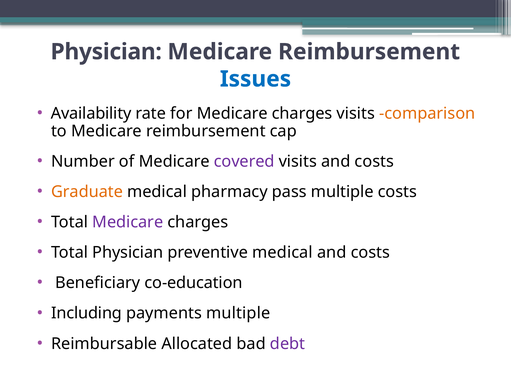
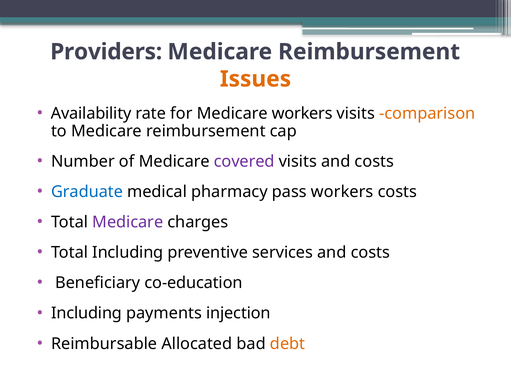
Physician at (106, 52): Physician -> Providers
Issues colour: blue -> orange
for Medicare charges: charges -> workers
Graduate colour: orange -> blue
pass multiple: multiple -> workers
Total Physician: Physician -> Including
preventive medical: medical -> services
payments multiple: multiple -> injection
debt colour: purple -> orange
